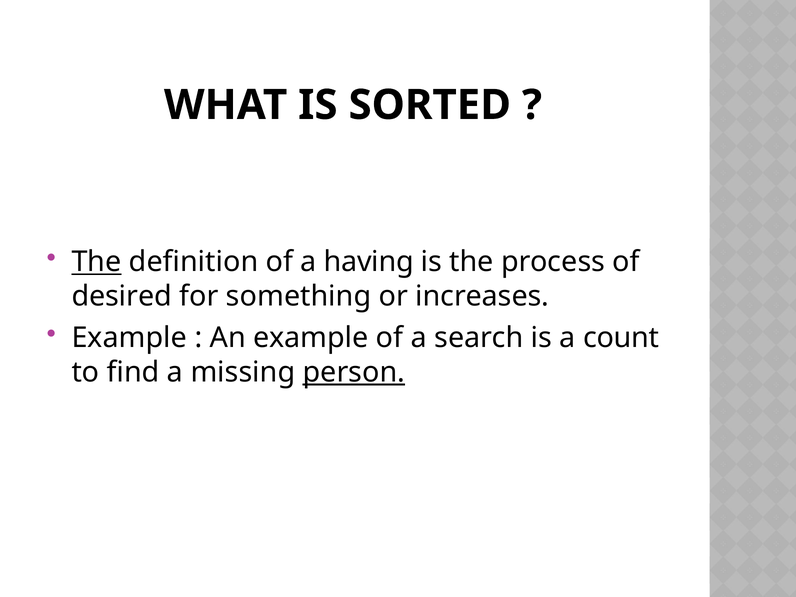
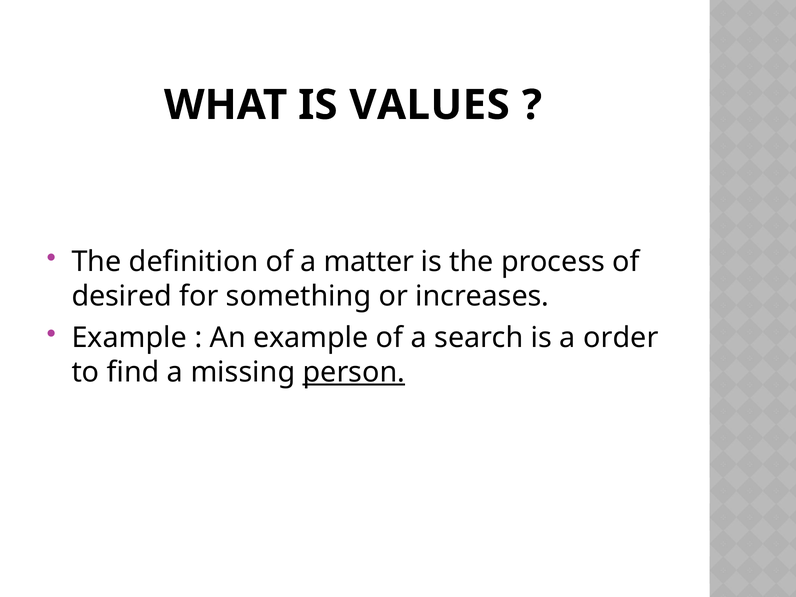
SORTED: SORTED -> VALUES
The at (96, 262) underline: present -> none
having: having -> matter
count: count -> order
